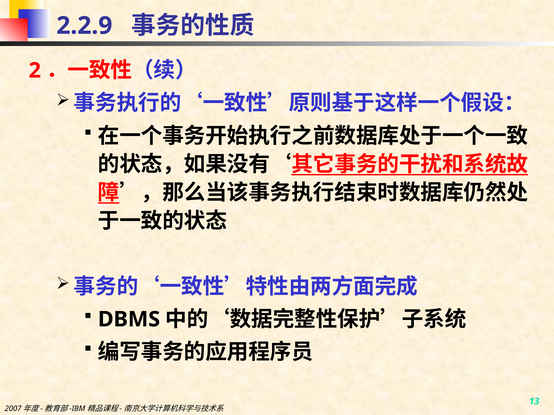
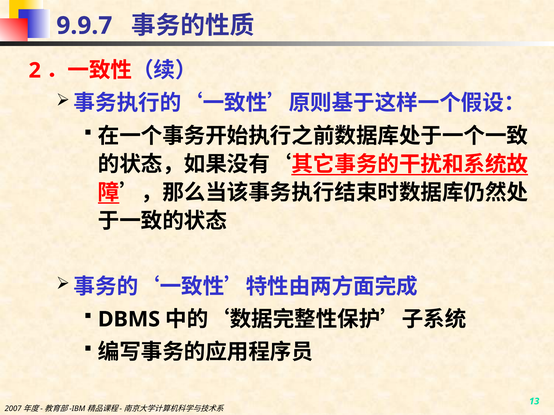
2.2.9: 2.2.9 -> 9.9.7
